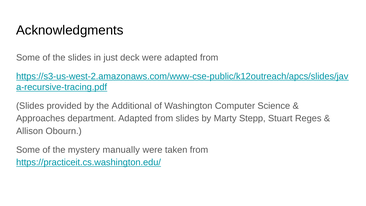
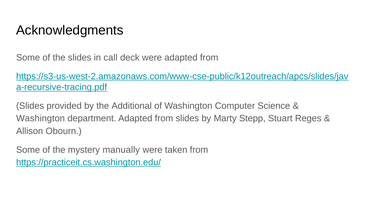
just: just -> call
Approaches at (41, 118): Approaches -> Washington
